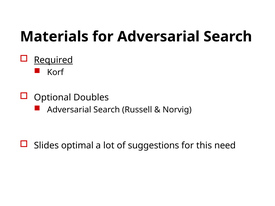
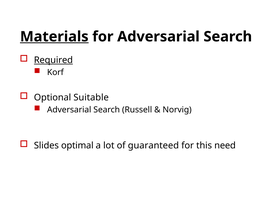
Materials underline: none -> present
Doubles: Doubles -> Suitable
suggestions: suggestions -> guaranteed
